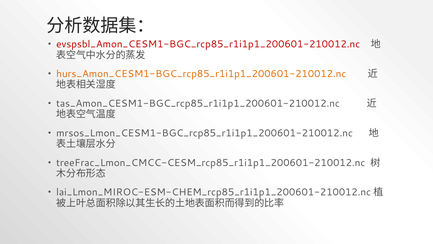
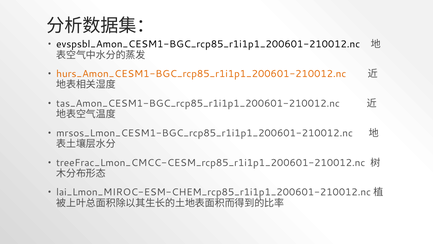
evspsbl_Amon_CESM1-BGC_rcp85_r1i1p1_200601-210012.nc colour: red -> black
